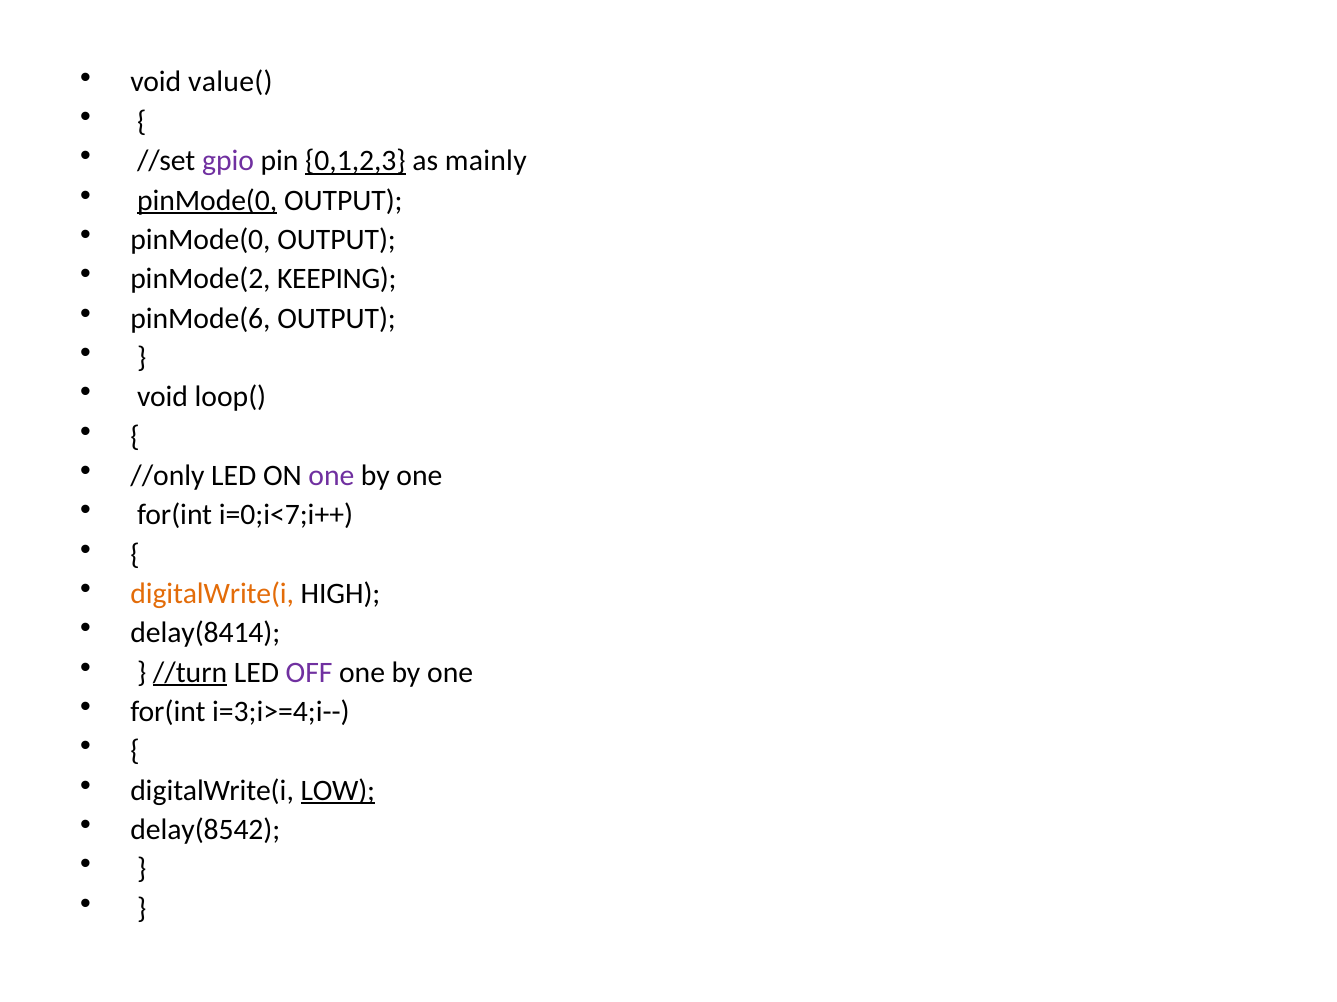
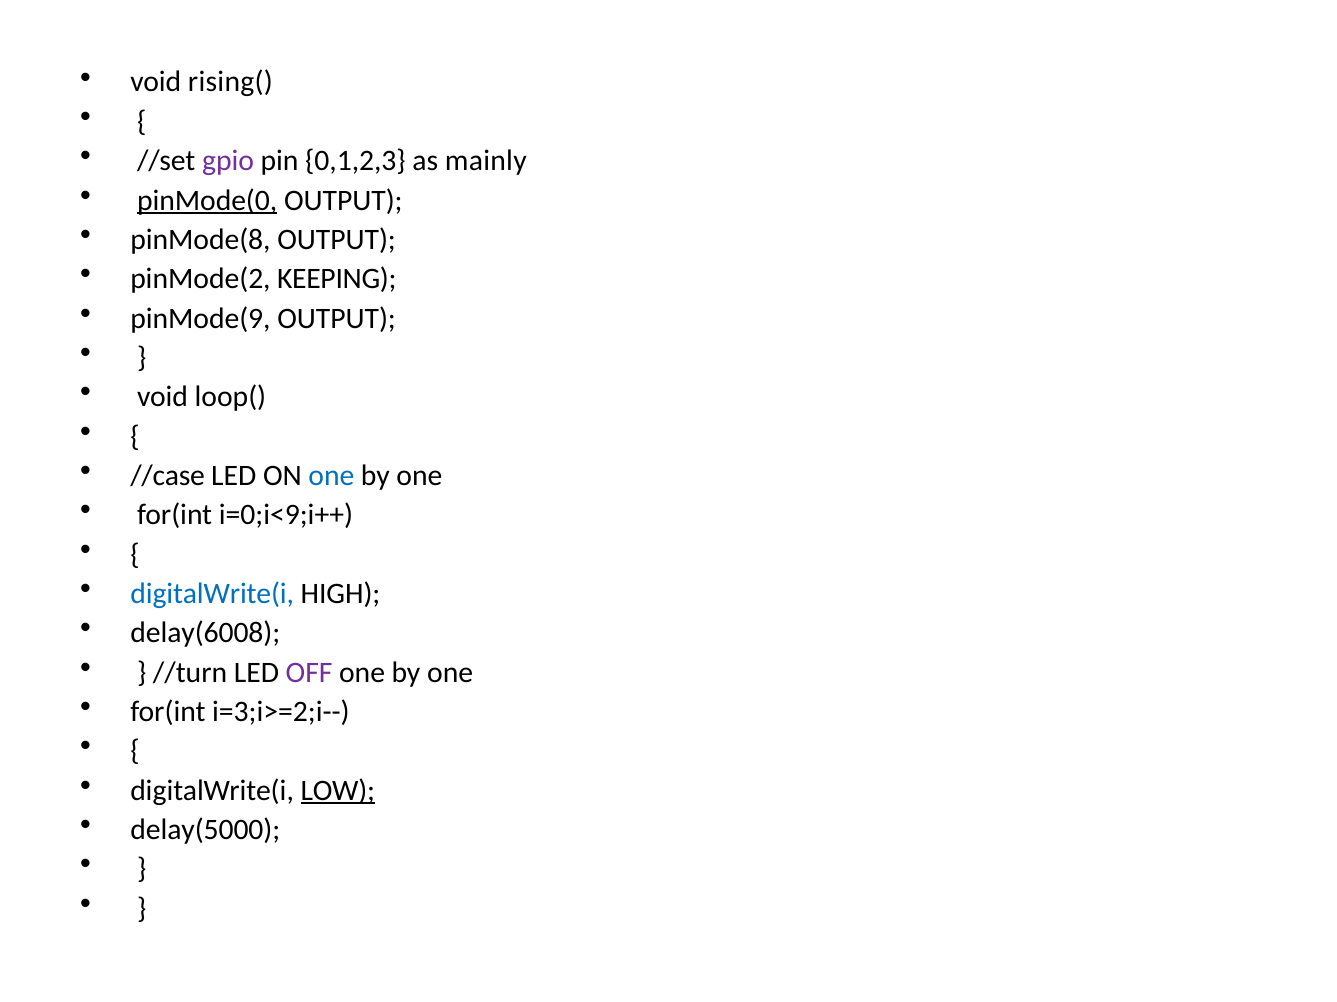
value(: value( -> rising(
0,1,2,3 underline: present -> none
pinMode(0 at (200, 240): pinMode(0 -> pinMode(8
pinMode(6: pinMode(6 -> pinMode(9
//only: //only -> //case
one at (331, 476) colour: purple -> blue
i=0;i<7;i++: i=0;i<7;i++ -> i=0;i<9;i++
digitalWrite(i at (212, 594) colour: orange -> blue
delay(8414: delay(8414 -> delay(6008
//turn underline: present -> none
i=3;i>=4;i--: i=3;i>=4;i-- -> i=3;i>=2;i--
delay(8542: delay(8542 -> delay(5000
